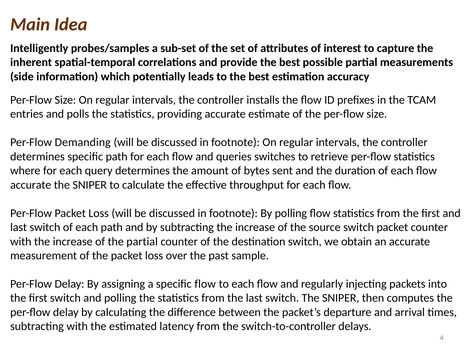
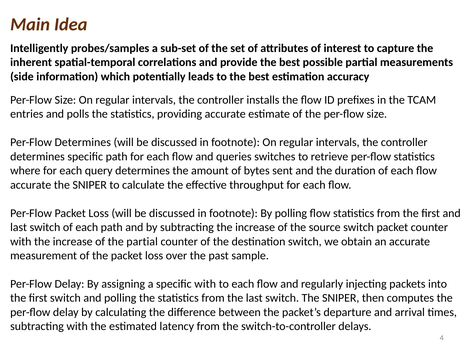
Per-Flow Demanding: Demanding -> Determines
specific flow: flow -> with
